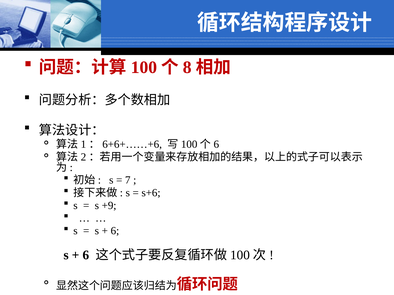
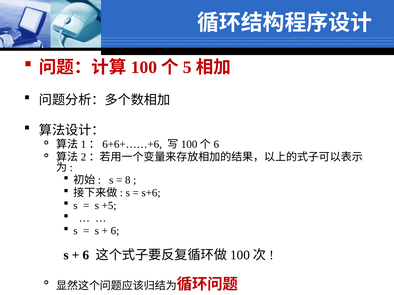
8: 8 -> 5
7: 7 -> 8
+9: +9 -> +5
